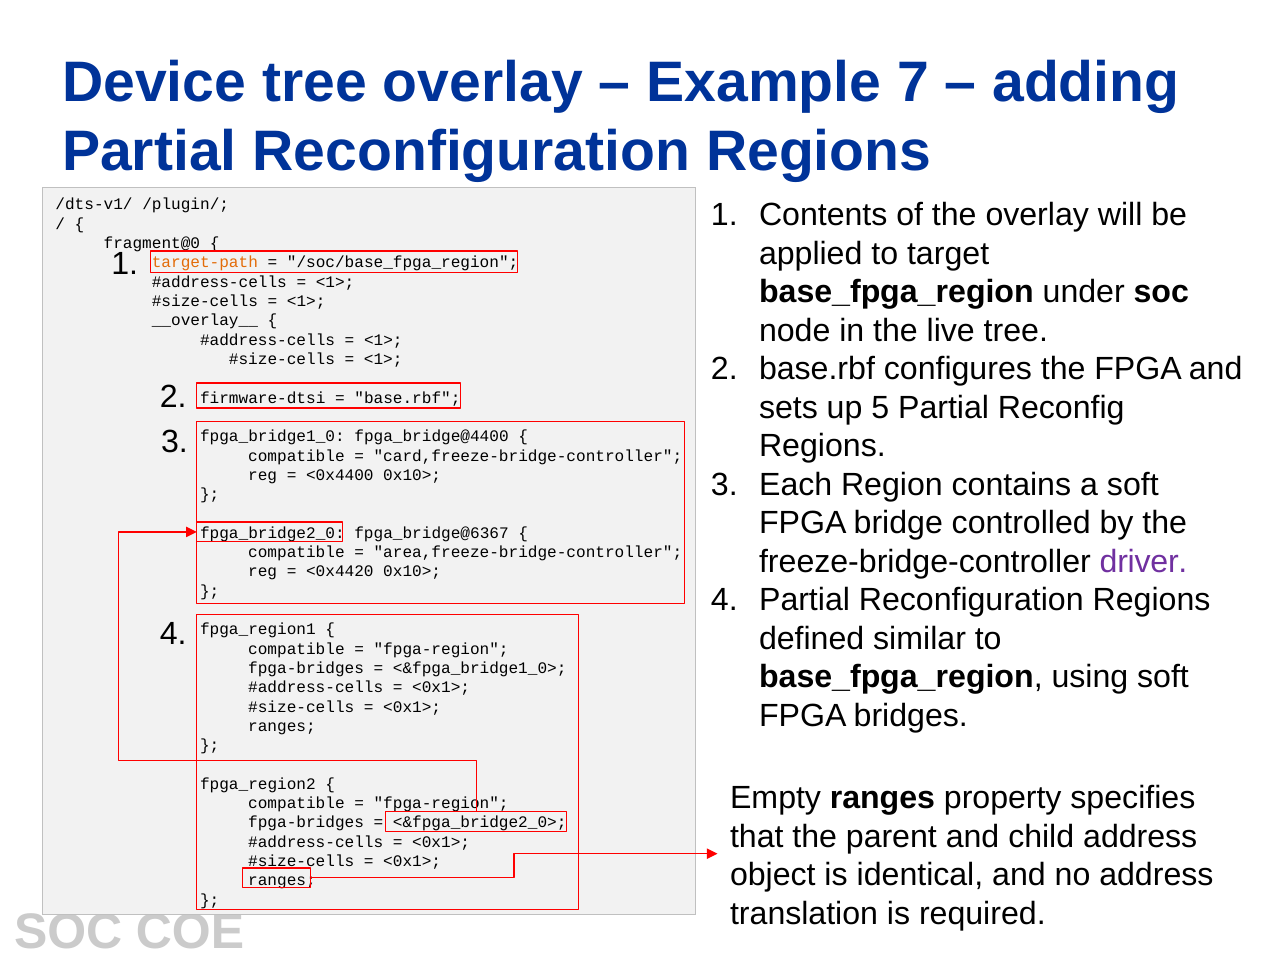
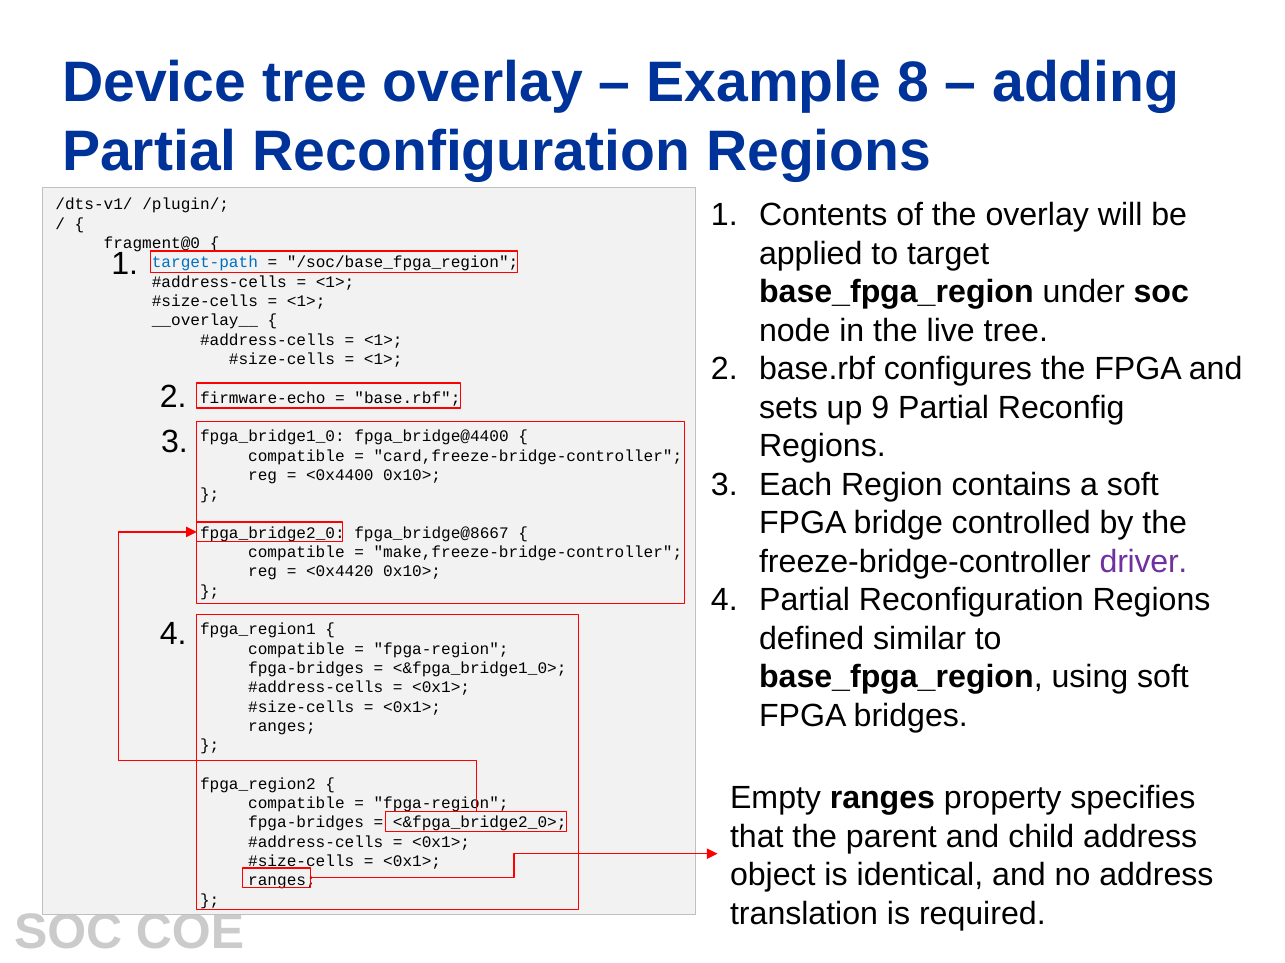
7: 7 -> 8
target-path colour: orange -> blue
firmware-dtsi: firmware-dtsi -> firmware-echo
5: 5 -> 9
fpga_bridge@6367: fpga_bridge@6367 -> fpga_bridge@8667
area,freeze-bridge-controller: area,freeze-bridge-controller -> make,freeze-bridge-controller
